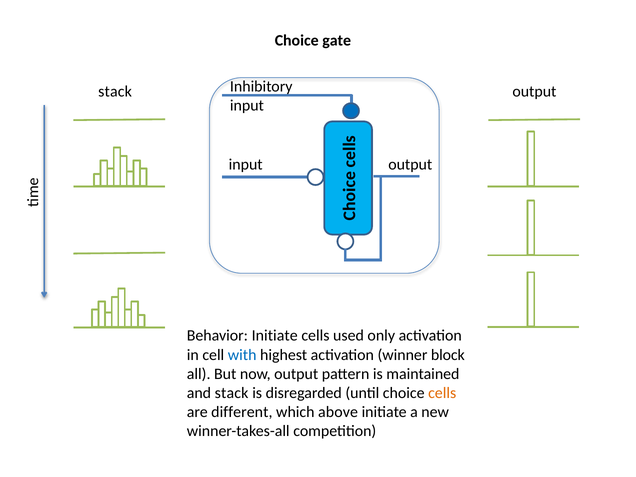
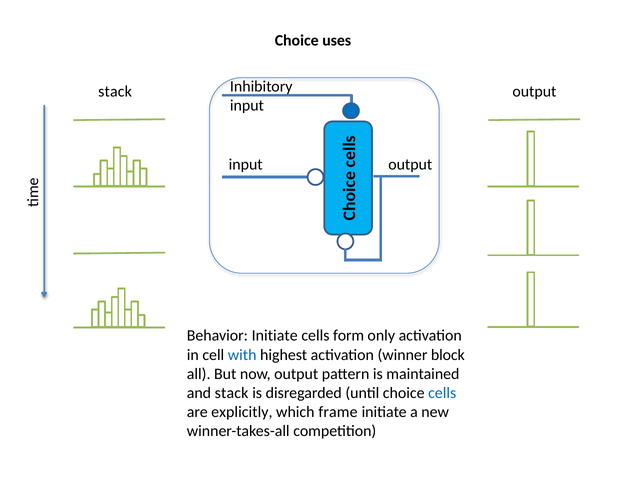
gate: gate -> uses
used: used -> form
cells at (442, 393) colour: orange -> blue
different: different -> explicitly
above: above -> frame
